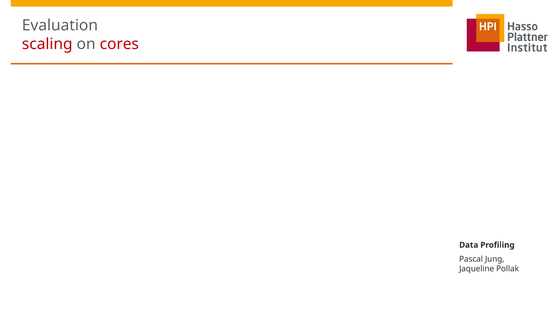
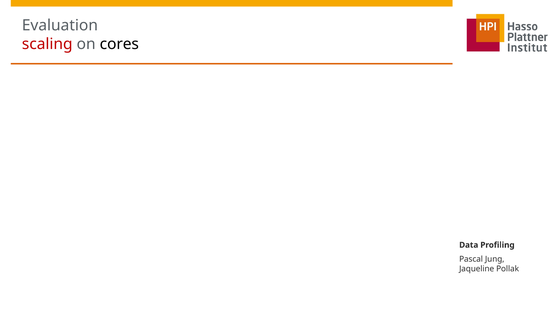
cores colour: red -> black
